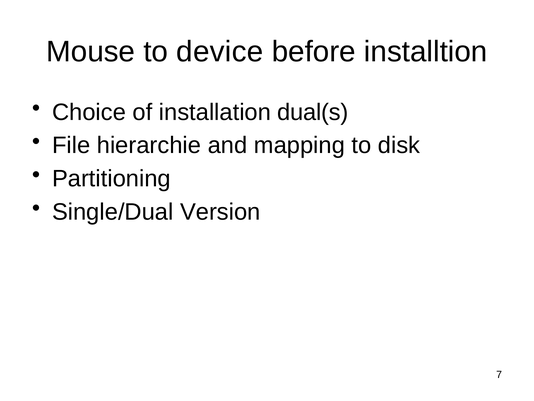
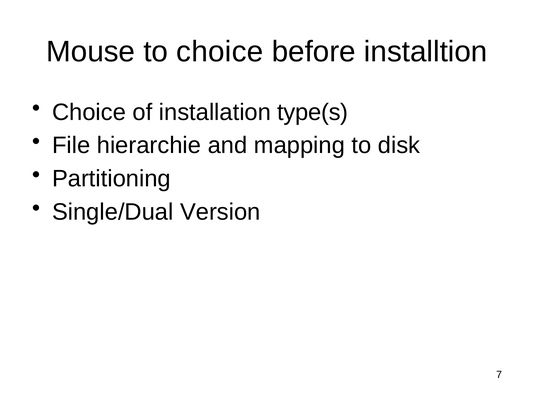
to device: device -> choice
dual(s: dual(s -> type(s
